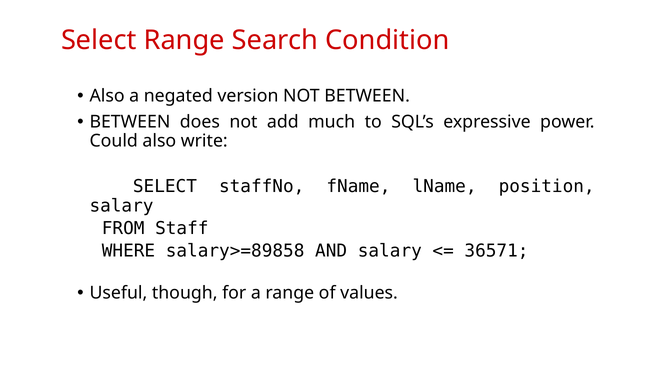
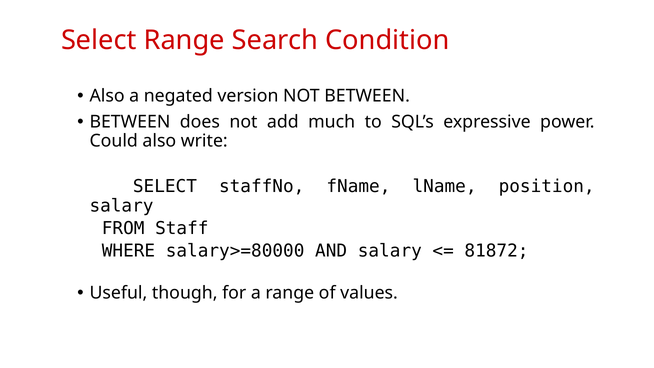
salary>=89858: salary>=89858 -> salary>=80000
36571: 36571 -> 81872
